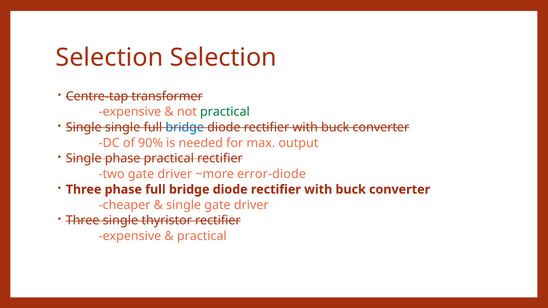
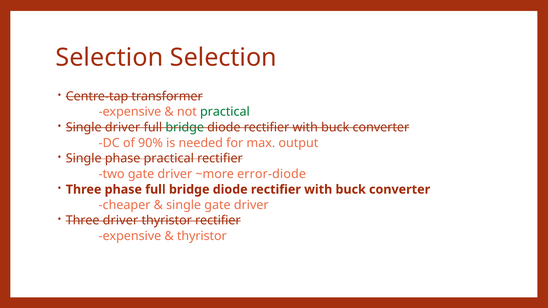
Single single: single -> driver
bridge at (185, 127) colour: blue -> green
Three single: single -> driver
practical at (202, 236): practical -> thyristor
